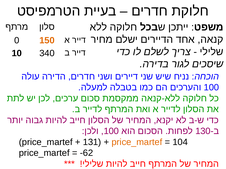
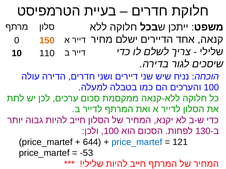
340: 340 -> 110
131: 131 -> 644
price_martef at (137, 142) colour: orange -> blue
104: 104 -> 121
-62: -62 -> -53
